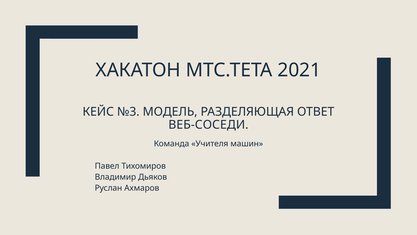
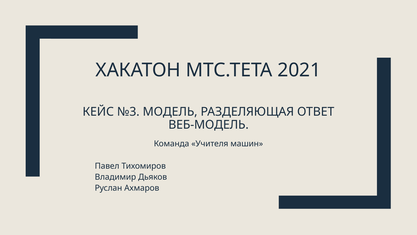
ВЕБ-СОСЕДИ: ВЕБ-СОСЕДИ -> ВЕБ-МОДЕЛЬ
